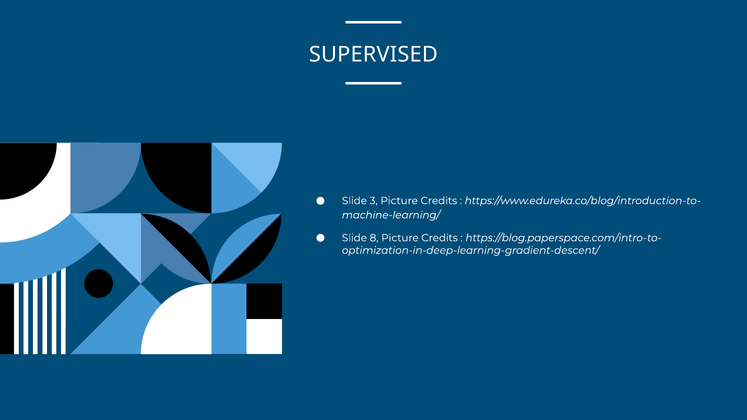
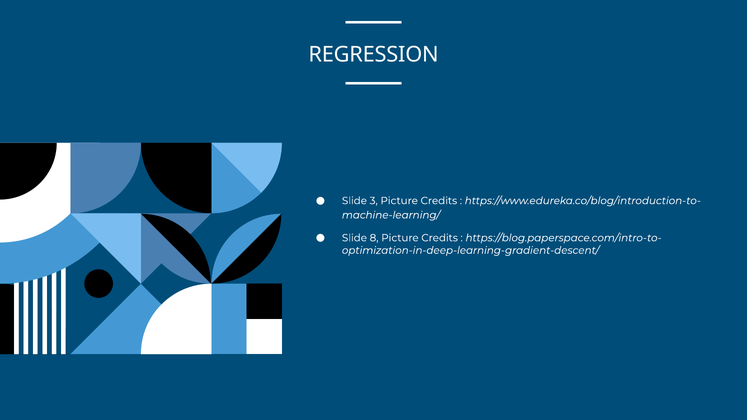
SUPERVISED: SUPERVISED -> REGRESSION
